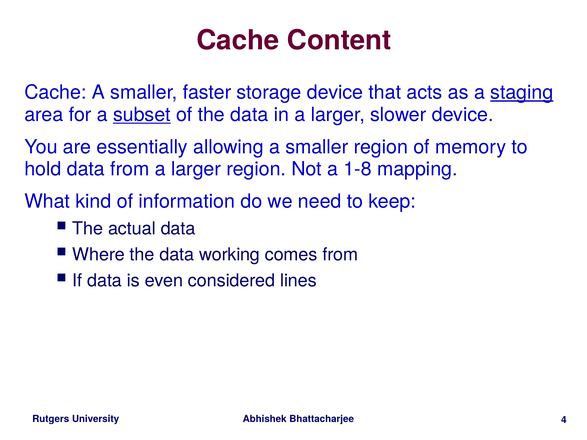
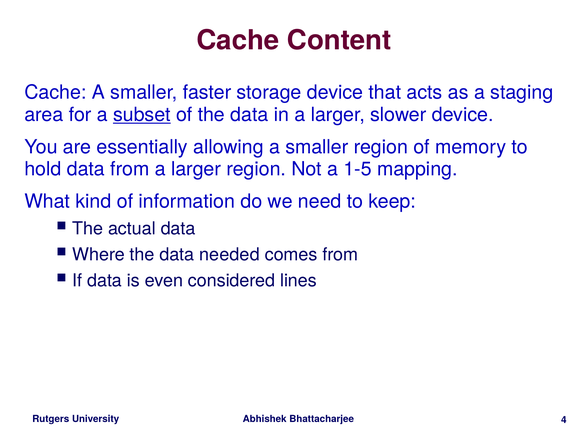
staging underline: present -> none
1-8: 1-8 -> 1-5
working: working -> needed
